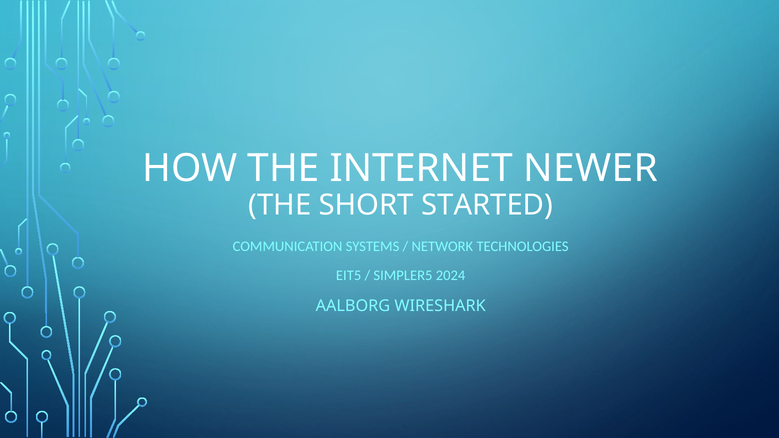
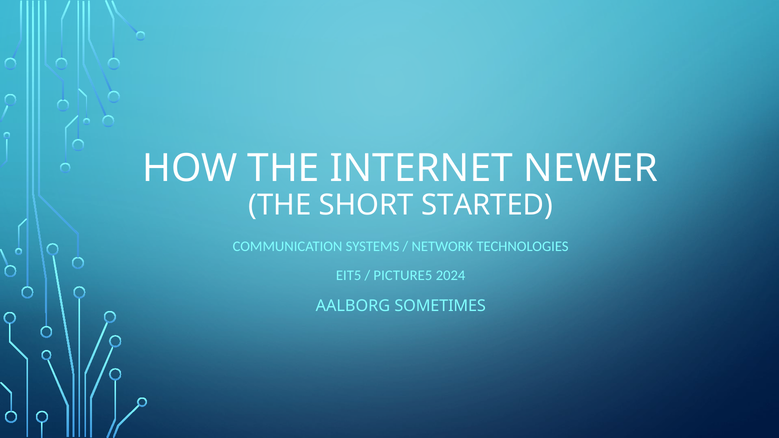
SIMPLER5: SIMPLER5 -> PICTURE5
WIRESHARK: WIRESHARK -> SOMETIMES
